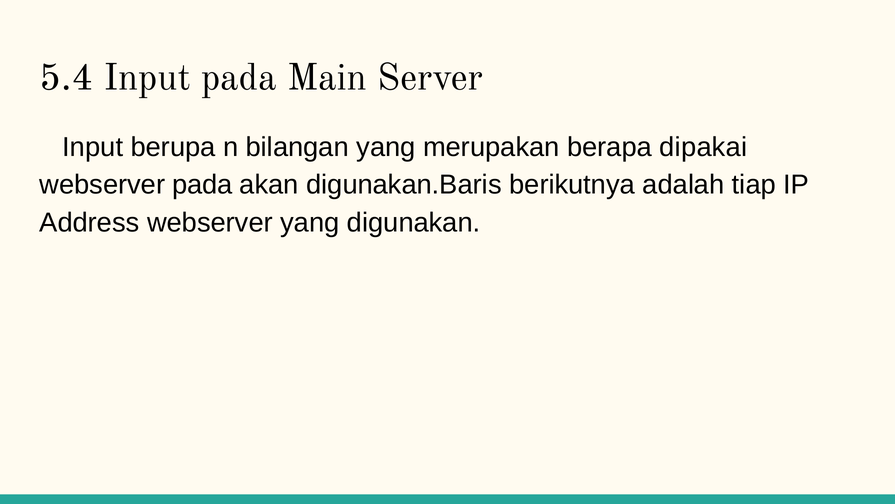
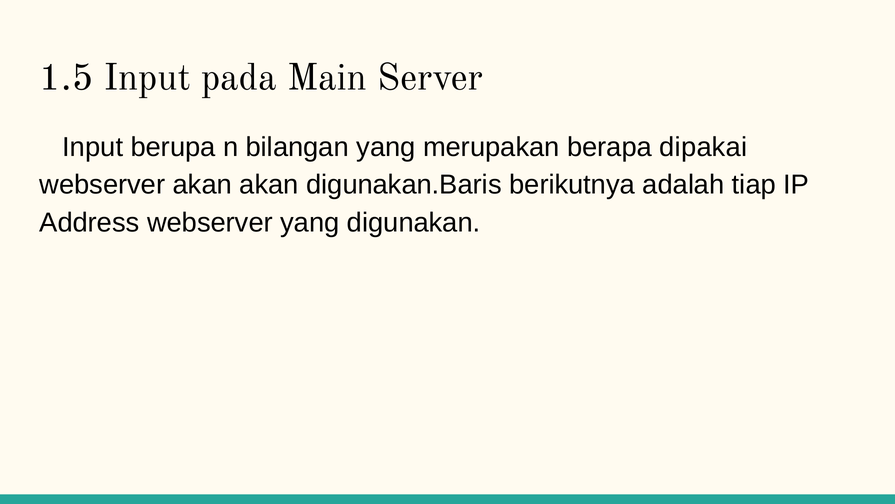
5.4: 5.4 -> 1.5
webserver pada: pada -> akan
